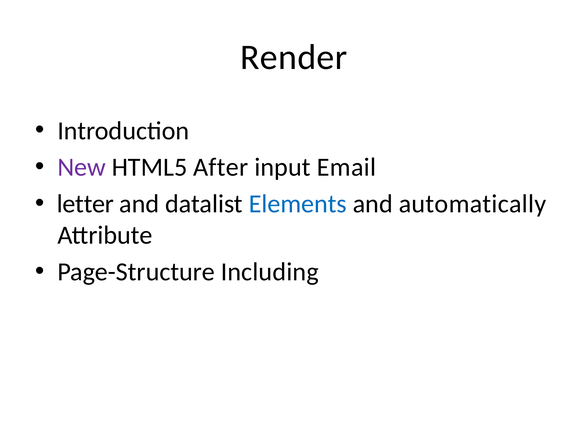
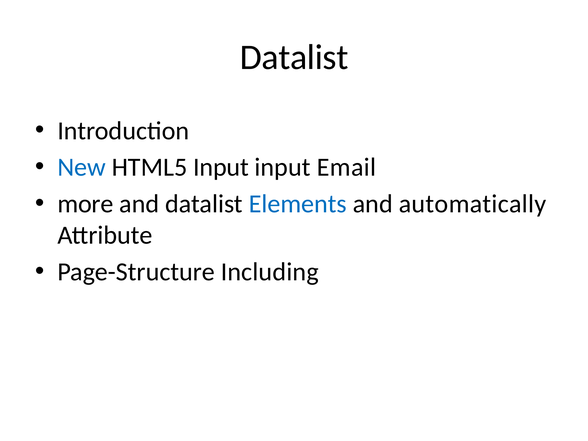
Render at (294, 57): Render -> Datalist
New colour: purple -> blue
HTML5 After: After -> Input
letter: letter -> more
